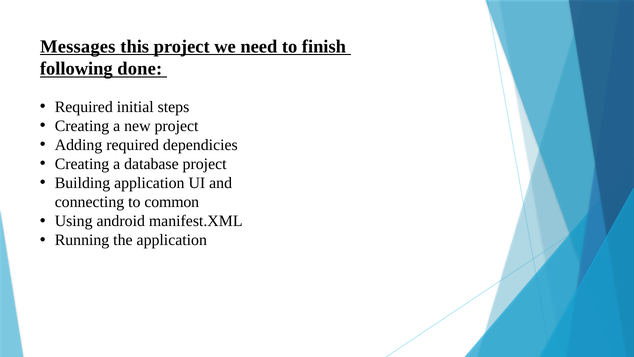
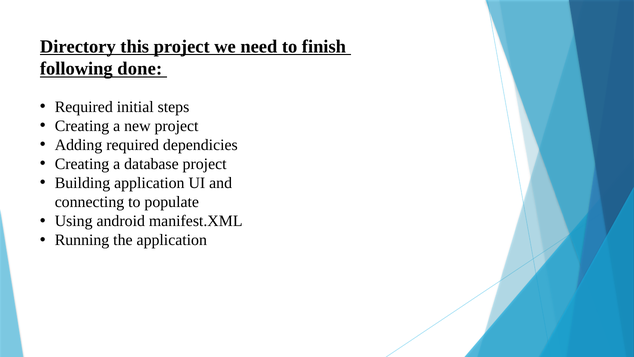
Messages: Messages -> Directory
common: common -> populate
